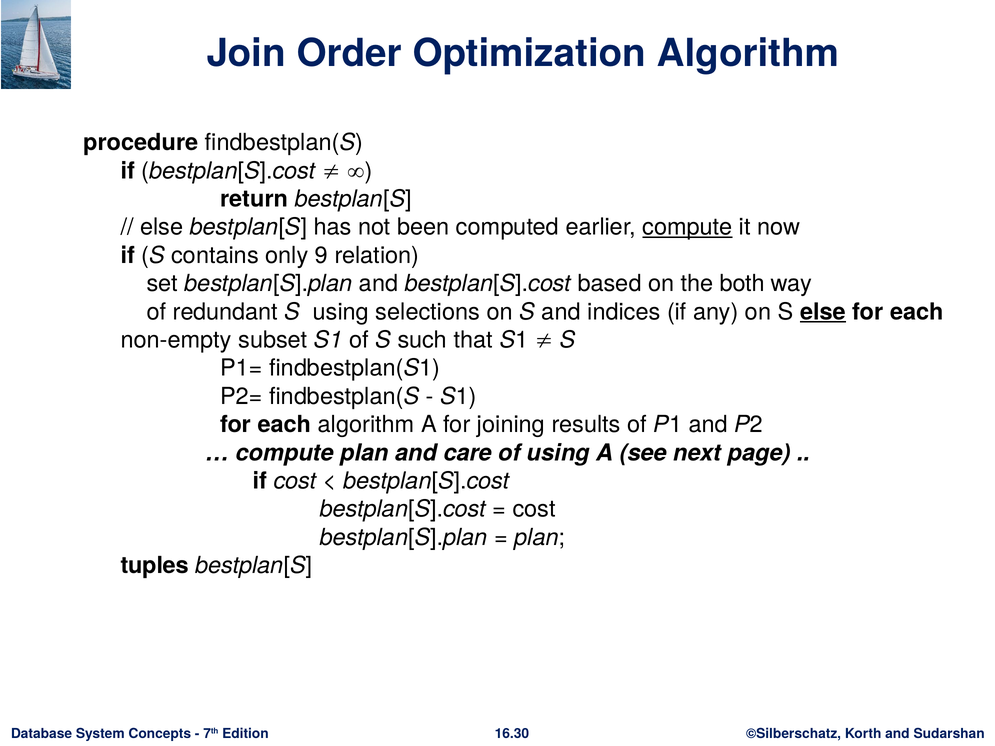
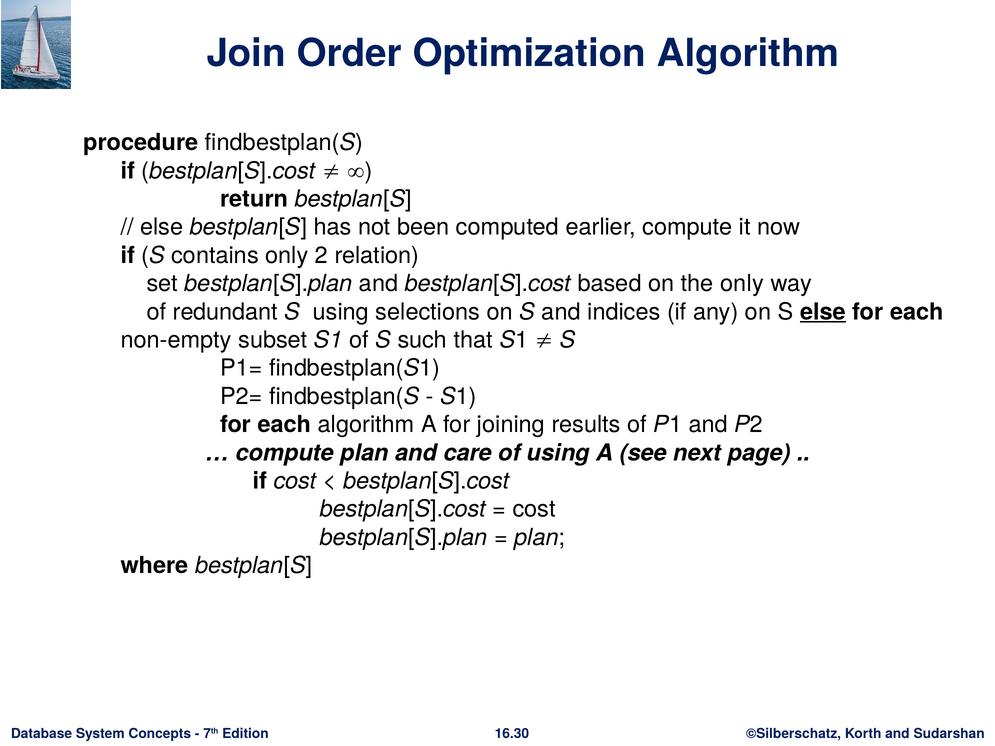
compute at (687, 227) underline: present -> none
9: 9 -> 2
the both: both -> only
tuples: tuples -> where
